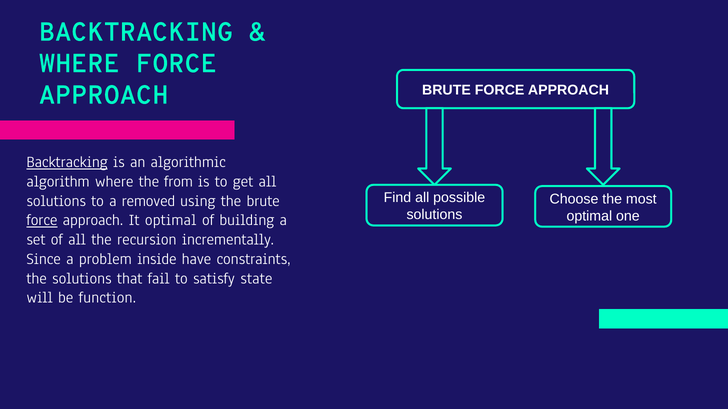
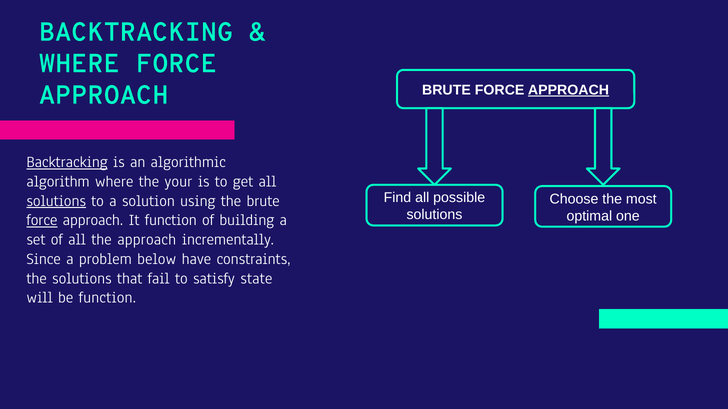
APPROACH at (568, 90) underline: none -> present
from: from -> your
solutions at (56, 201) underline: none -> present
removed: removed -> solution
It optimal: optimal -> function
the recursion: recursion -> approach
inside: inside -> below
